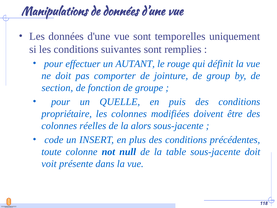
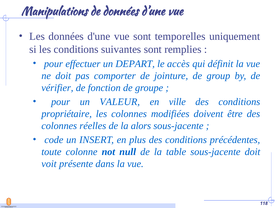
AUTANT: AUTANT -> DEPART
rouge: rouge -> accès
section: section -> vérifier
QUELLE: QUELLE -> VALEUR
puis: puis -> ville
